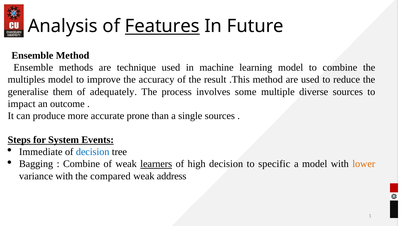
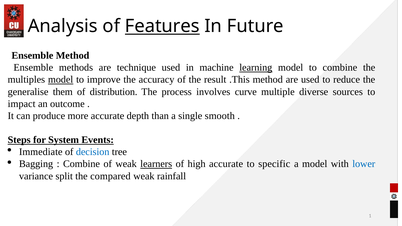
learning underline: none -> present
model at (61, 80) underline: none -> present
adequately: adequately -> distribution
some: some -> curve
prone: prone -> depth
single sources: sources -> smooth
high decision: decision -> accurate
lower colour: orange -> blue
variance with: with -> split
address: address -> rainfall
